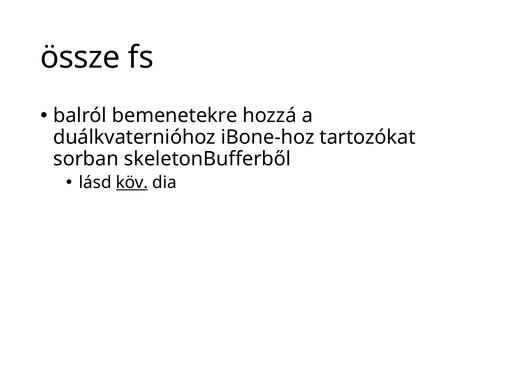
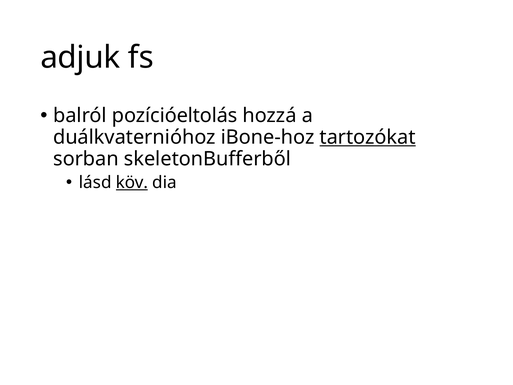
össze: össze -> adjuk
bemenetekre: bemenetekre -> pozícióeltolás
tartozókat underline: none -> present
